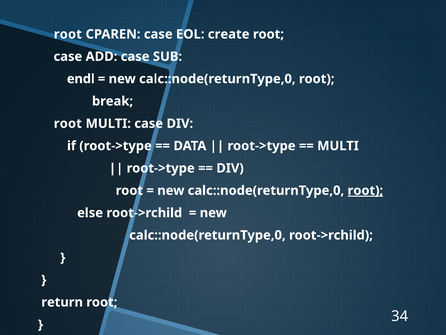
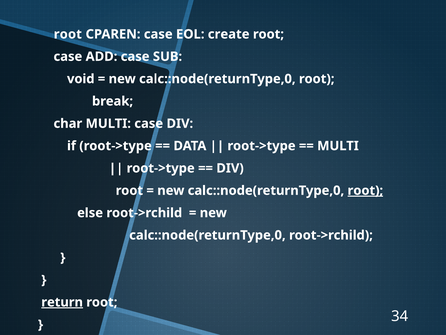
endl: endl -> void
root at (68, 123): root -> char
return underline: none -> present
